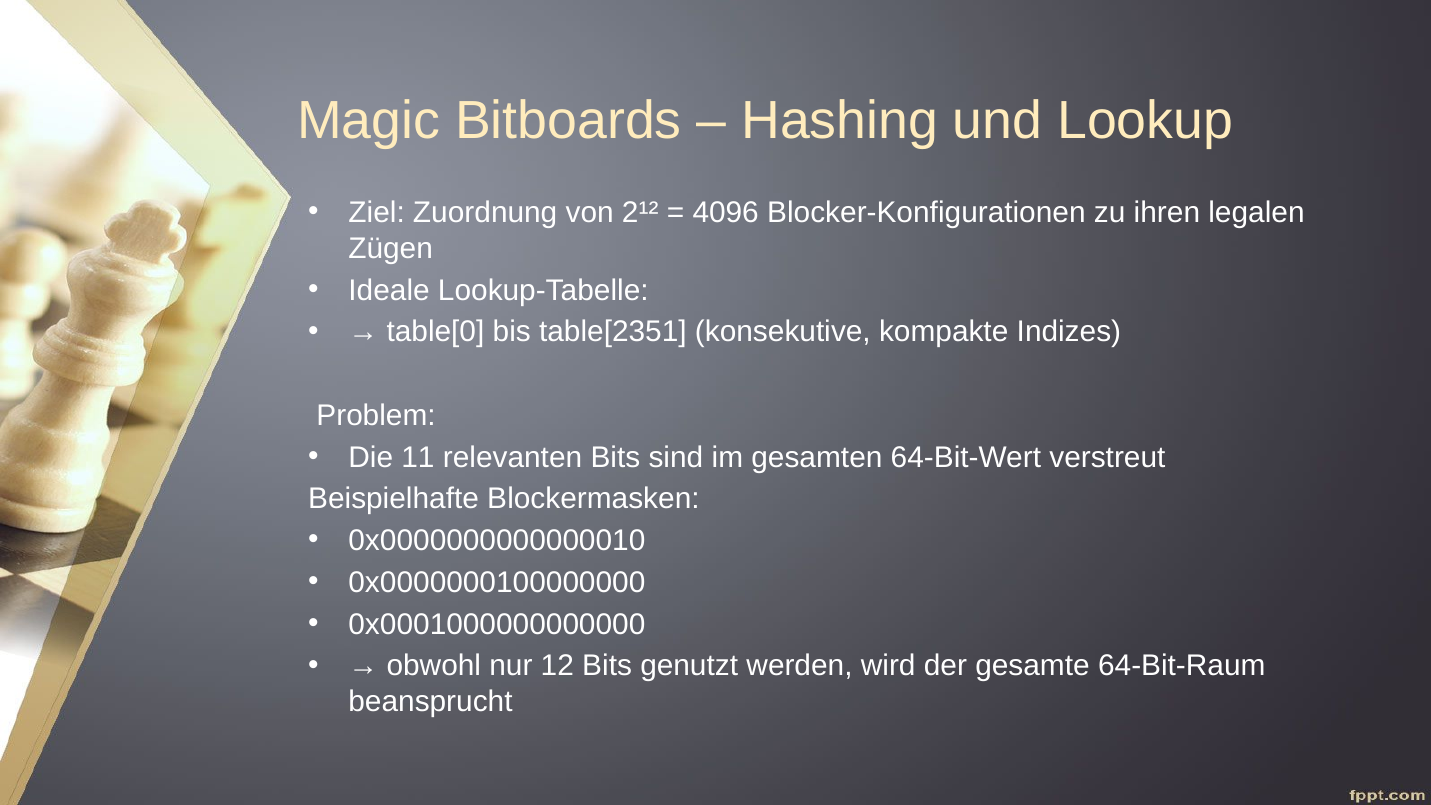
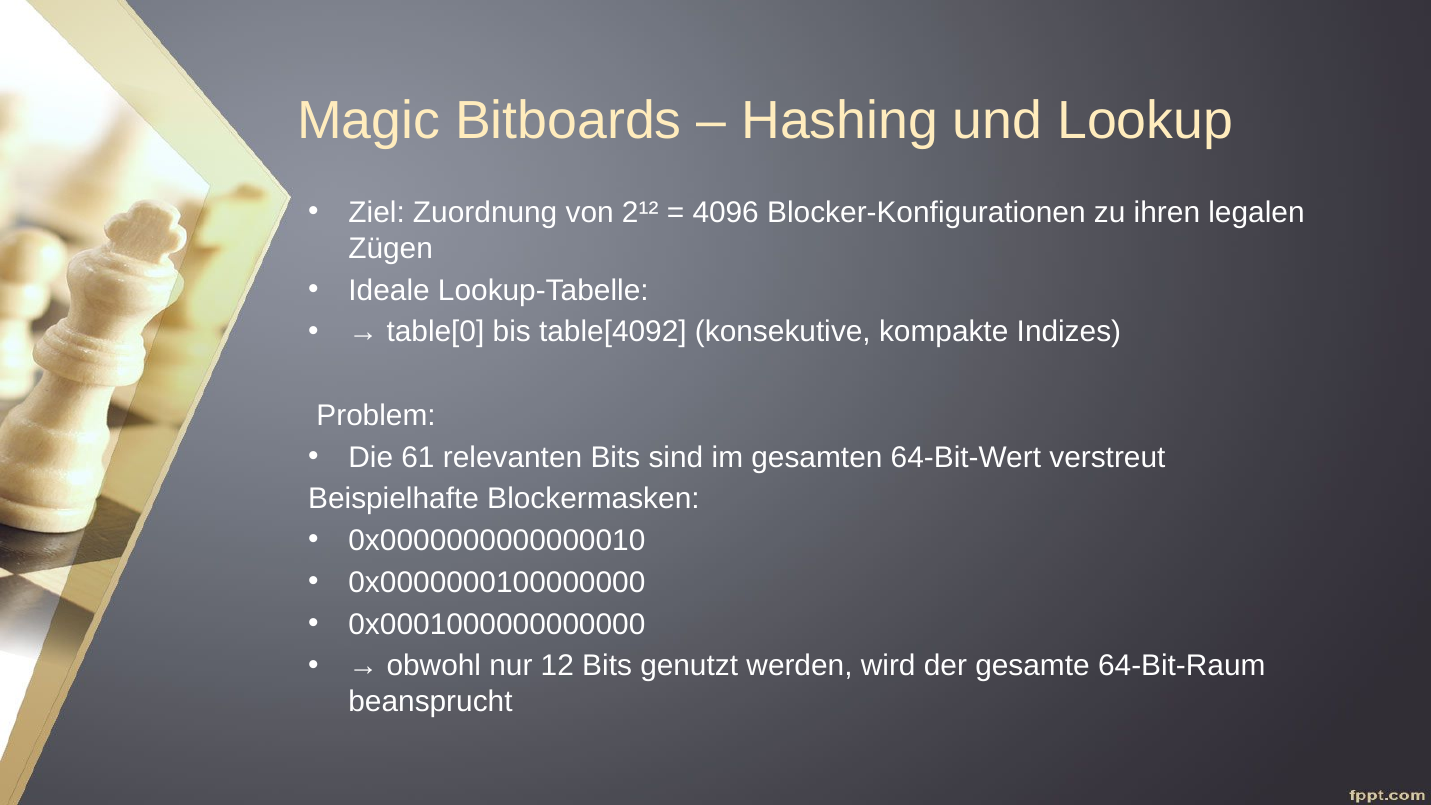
table[2351: table[2351 -> table[4092
11: 11 -> 61
